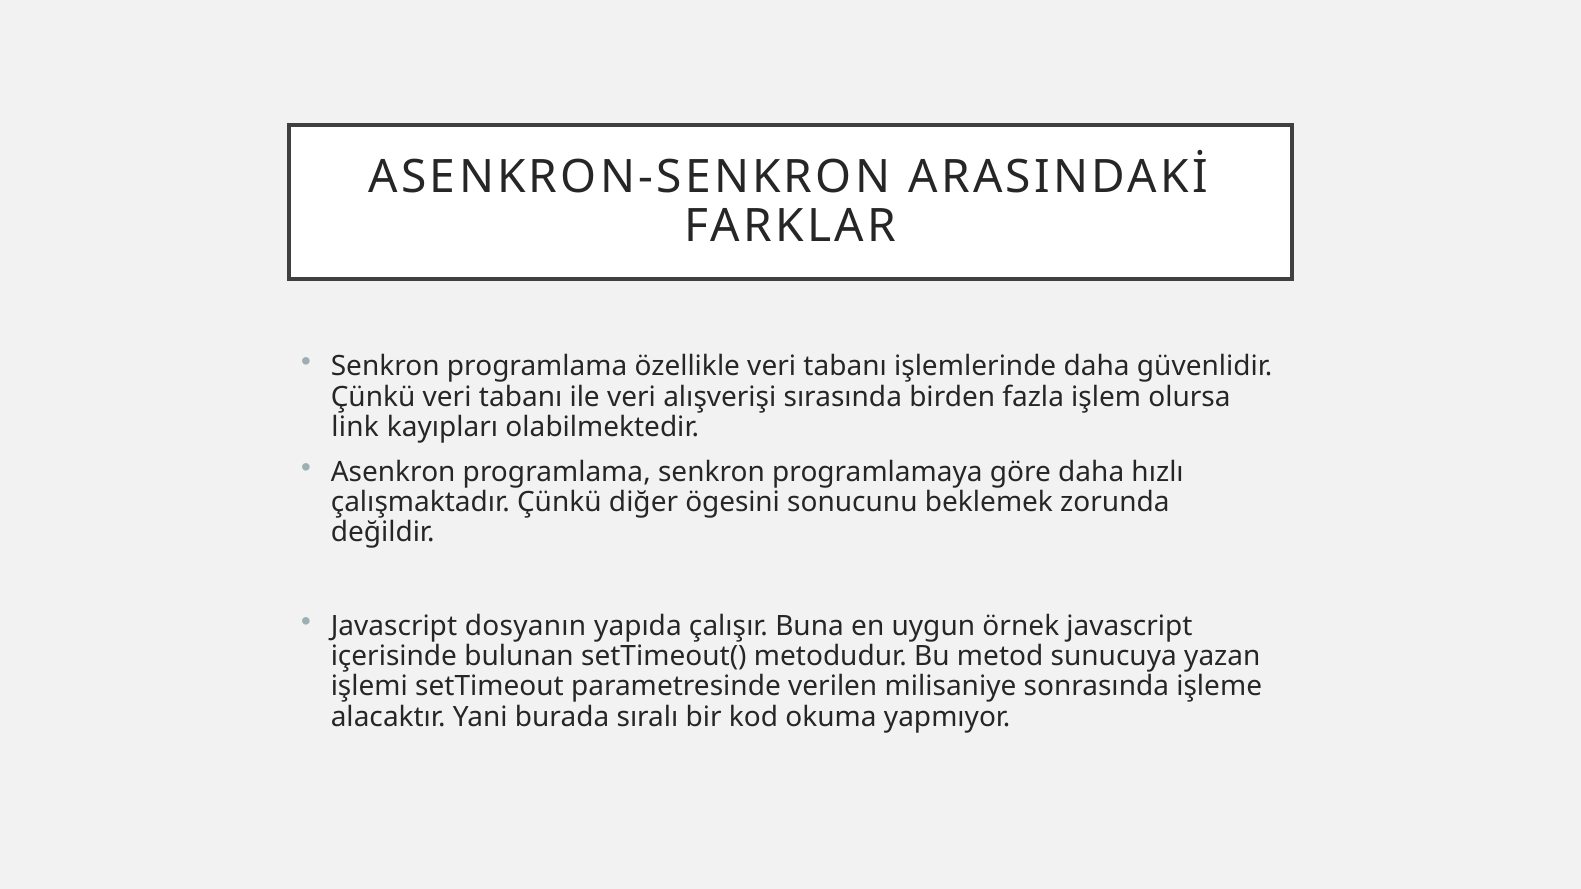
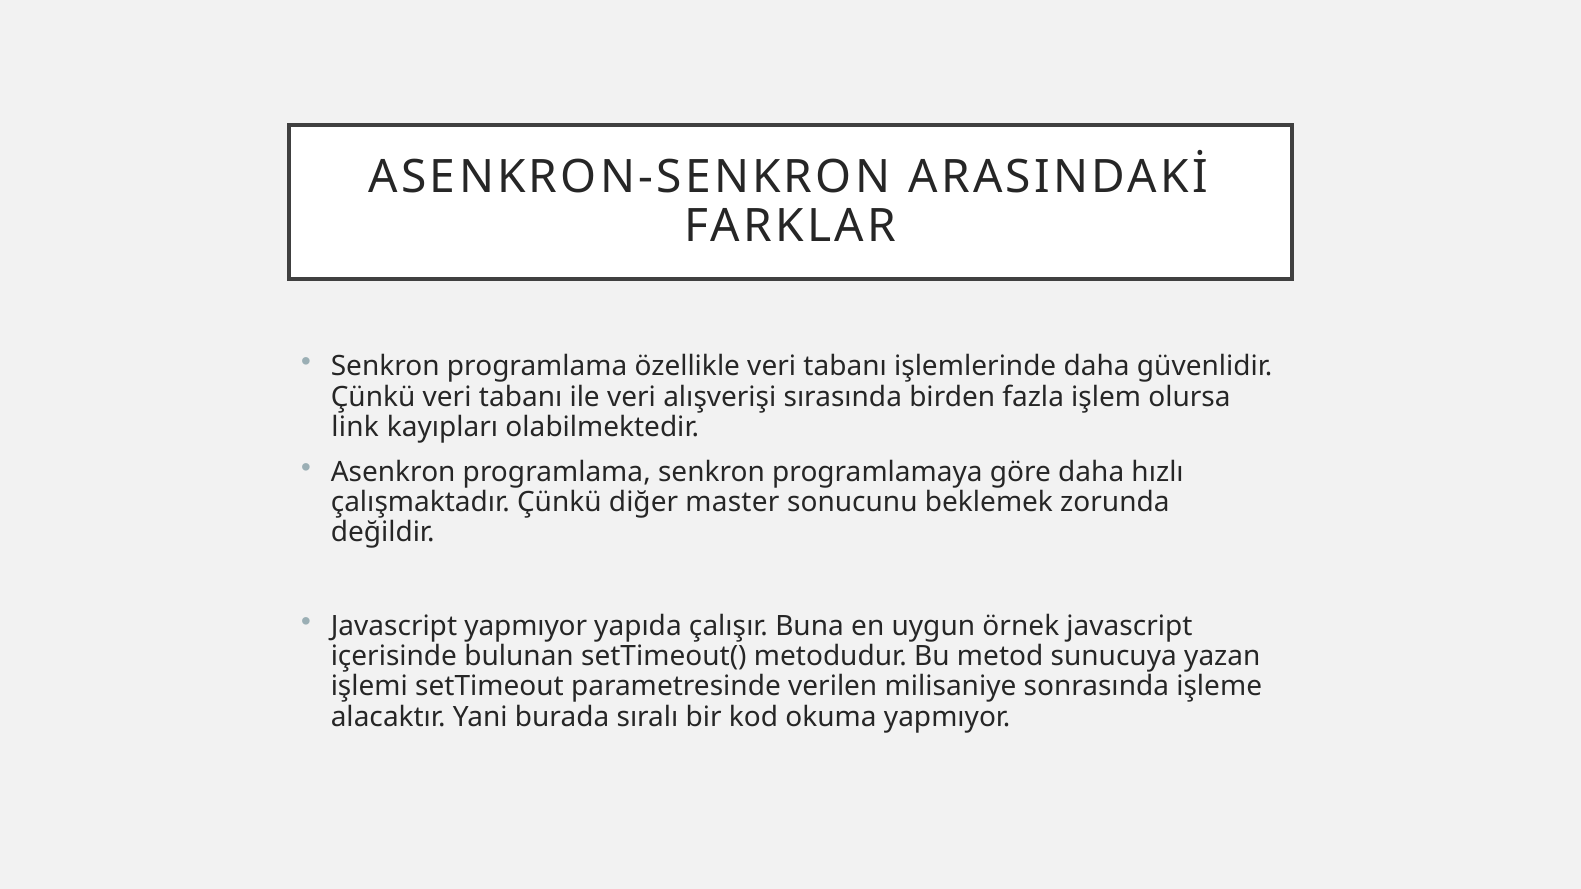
ögesini: ögesini -> master
Javascript dosyanın: dosyanın -> yapmıyor
